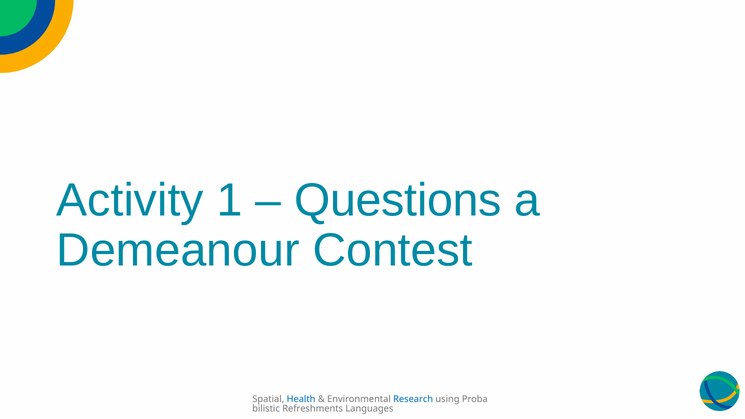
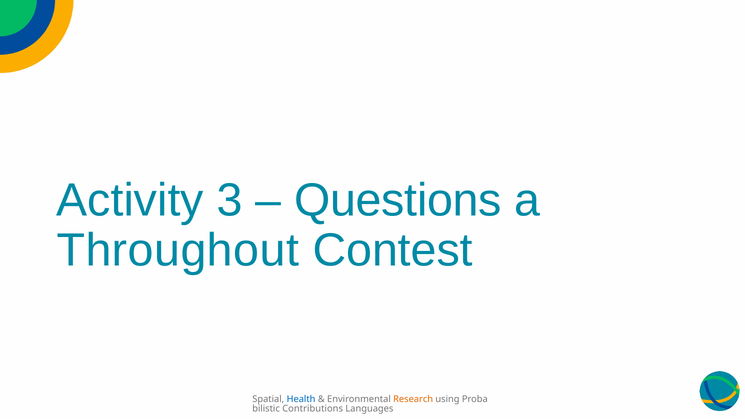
1: 1 -> 3
Demeanour: Demeanour -> Throughout
Research colour: blue -> orange
Refreshments: Refreshments -> Contributions
